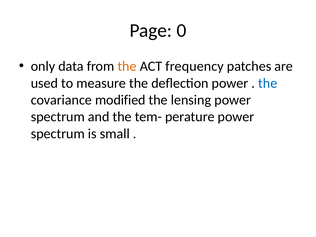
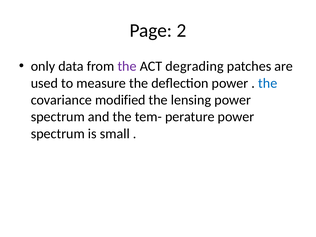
0: 0 -> 2
the at (127, 66) colour: orange -> purple
frequency: frequency -> degrading
